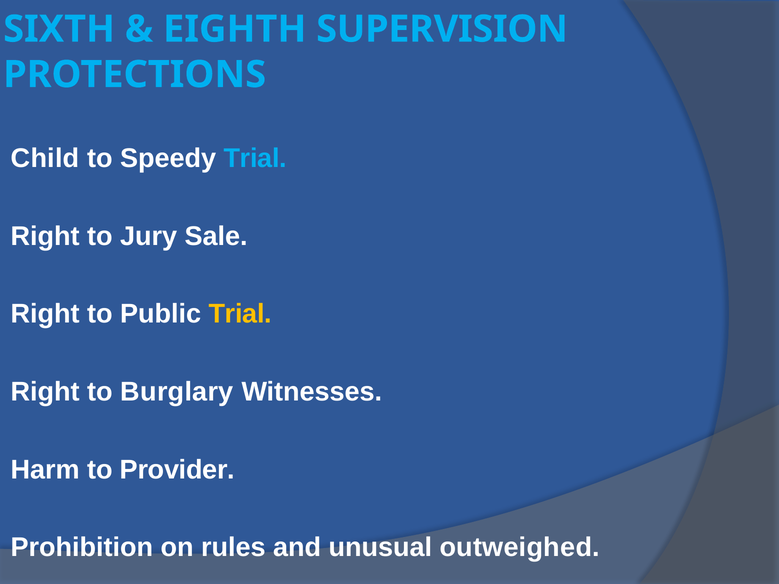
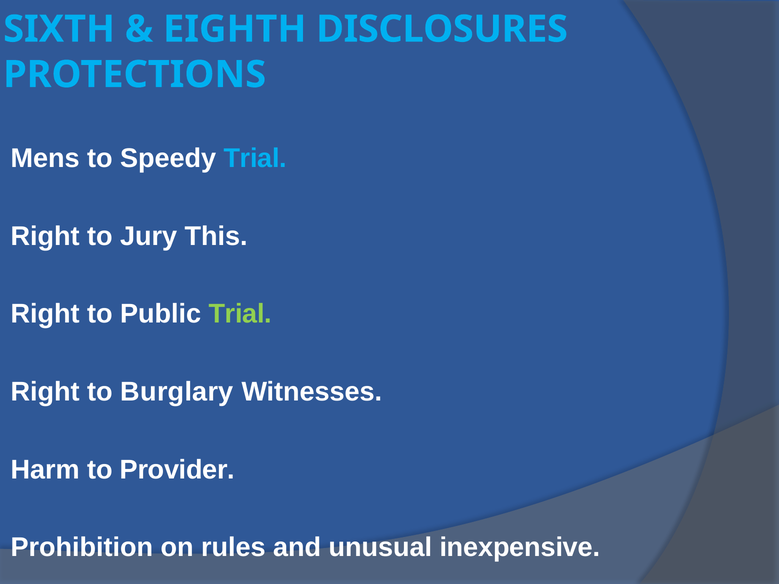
SUPERVISION: SUPERVISION -> DISCLOSURES
Child: Child -> Mens
Sale: Sale -> This
Trial at (240, 314) colour: yellow -> light green
outweighed: outweighed -> inexpensive
